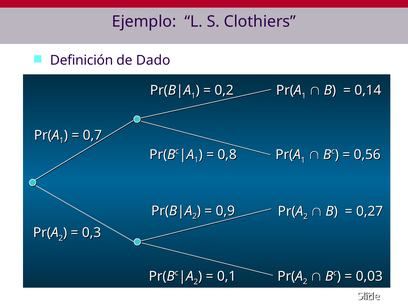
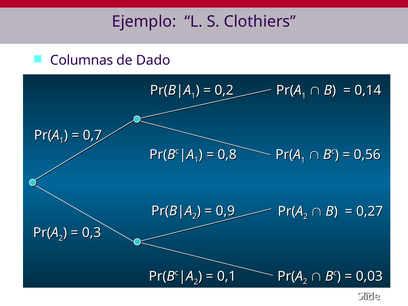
Definición: Definición -> Columnas
